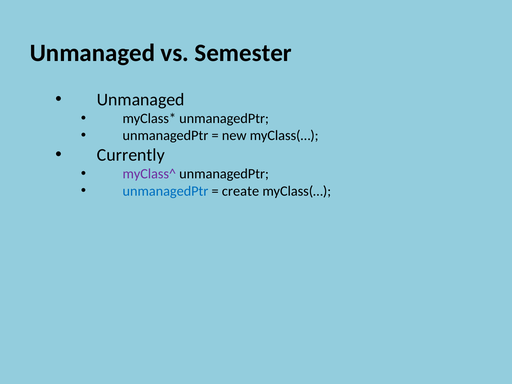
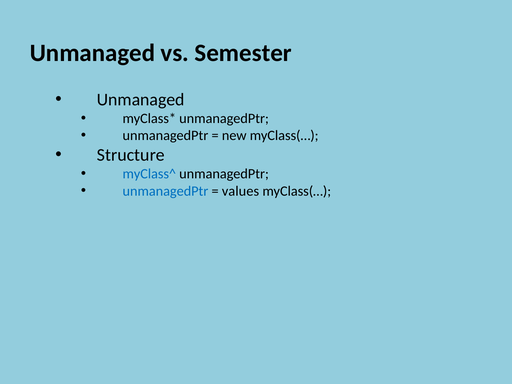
Currently: Currently -> Structure
myClass^ colour: purple -> blue
create: create -> values
